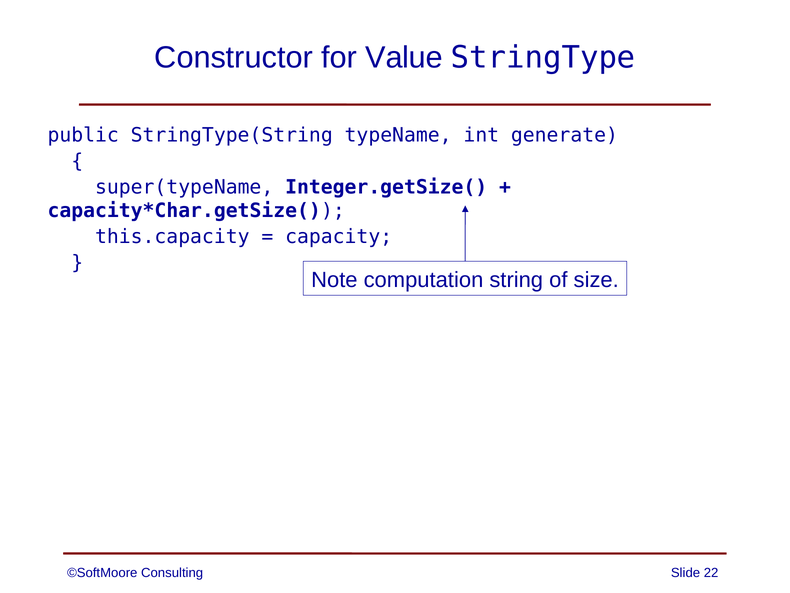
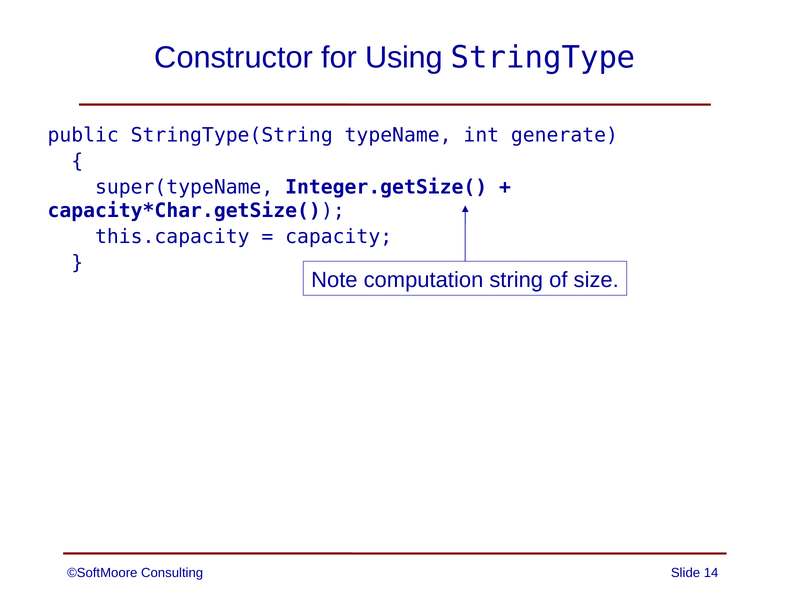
Value: Value -> Using
22: 22 -> 14
